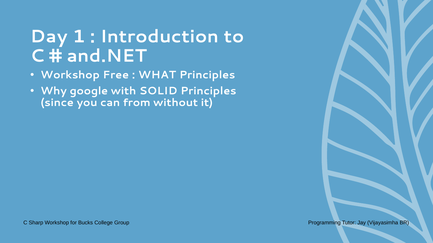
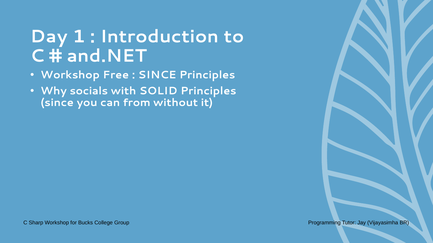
WHAT at (157, 75): WHAT -> SINCE
google: google -> socials
